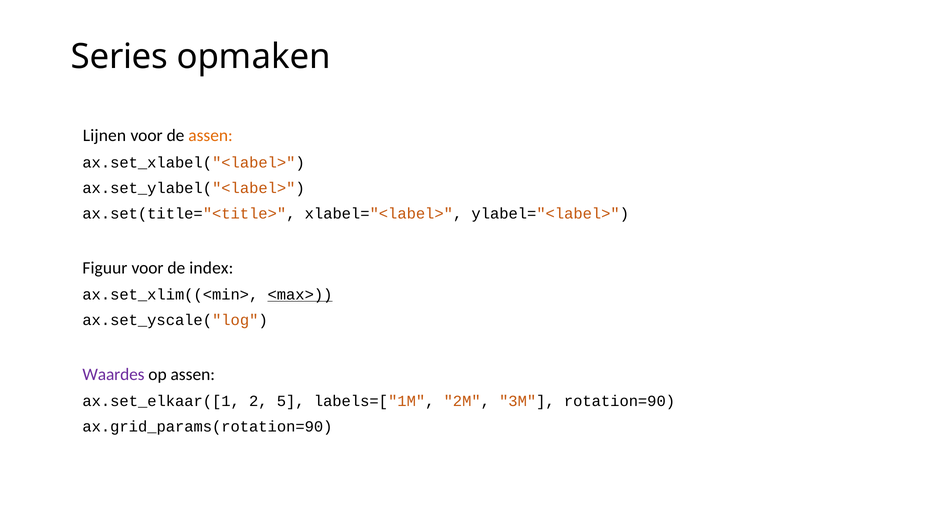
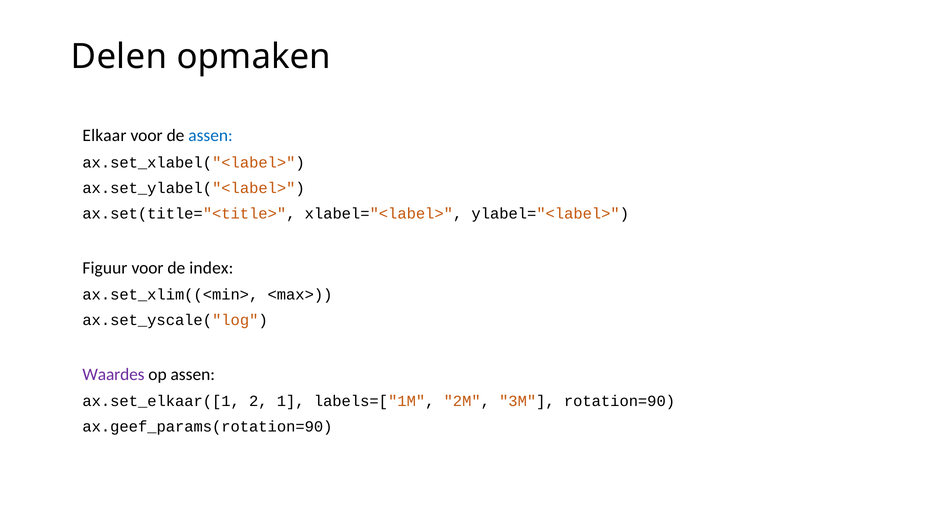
Series: Series -> Delen
Lijnen: Lijnen -> Elkaar
assen at (211, 136) colour: orange -> blue
<max> underline: present -> none
5: 5 -> 1
ax.grid_params(rotation=90: ax.grid_params(rotation=90 -> ax.geef_params(rotation=90
